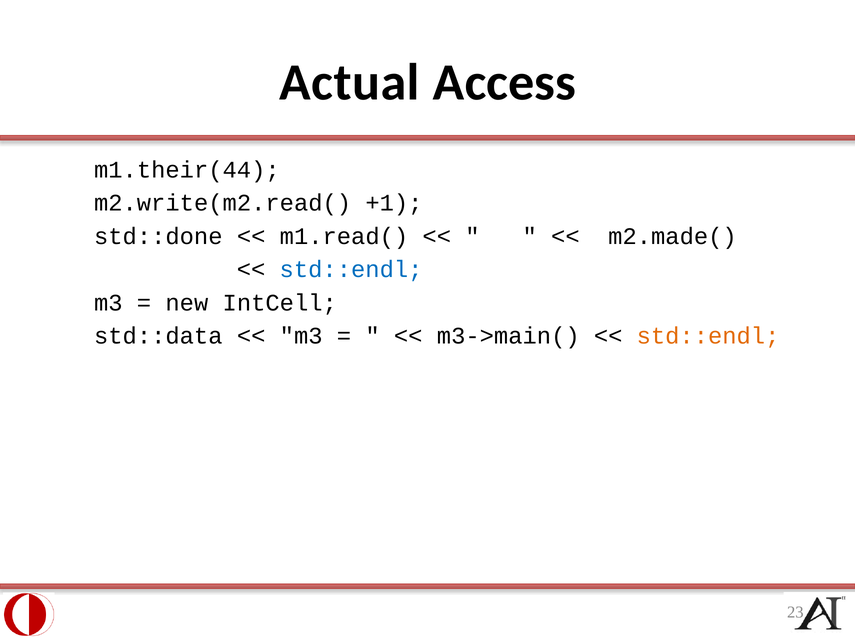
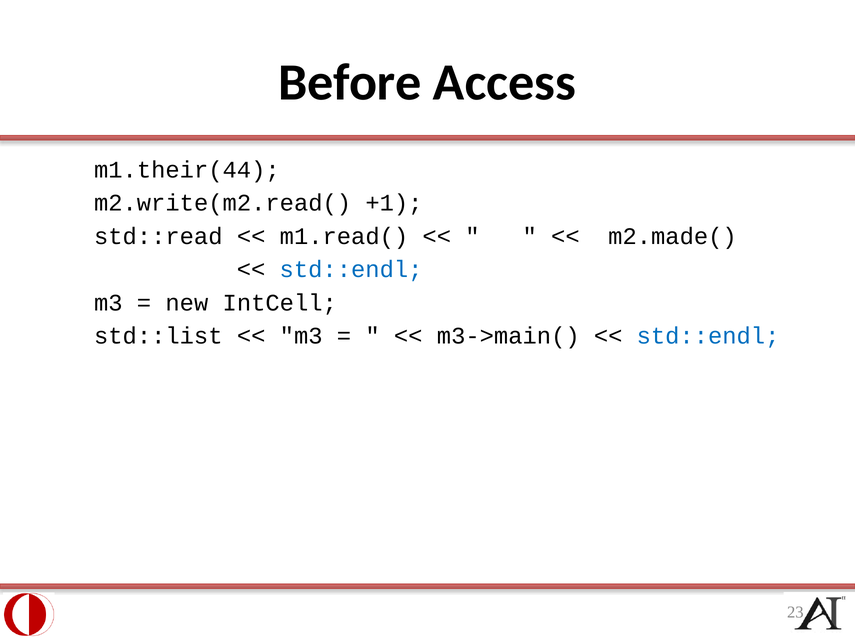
Actual: Actual -> Before
std::done: std::done -> std::read
std::data: std::data -> std::list
std::endl at (708, 336) colour: orange -> blue
